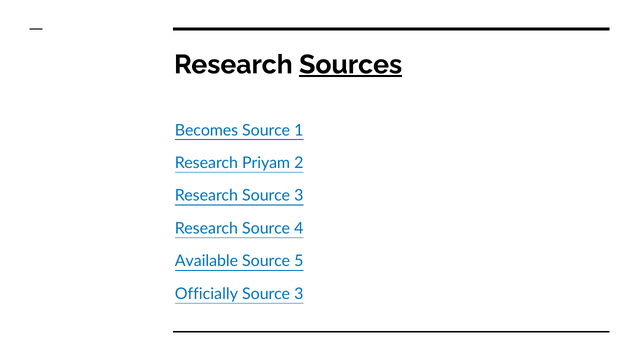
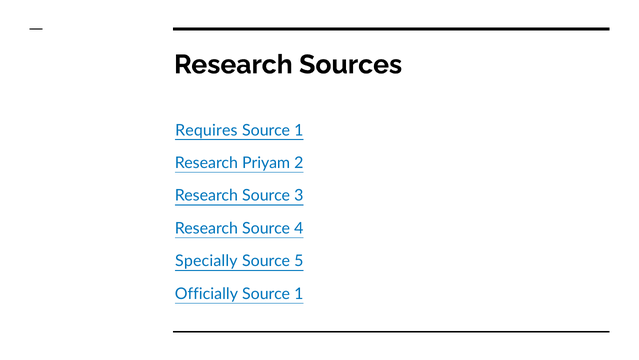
Sources underline: present -> none
Becomes: Becomes -> Requires
Available: Available -> Specially
3 at (299, 293): 3 -> 1
